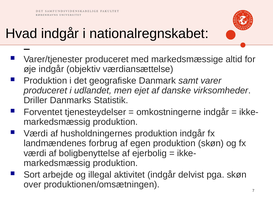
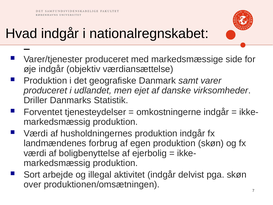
altid: altid -> side
